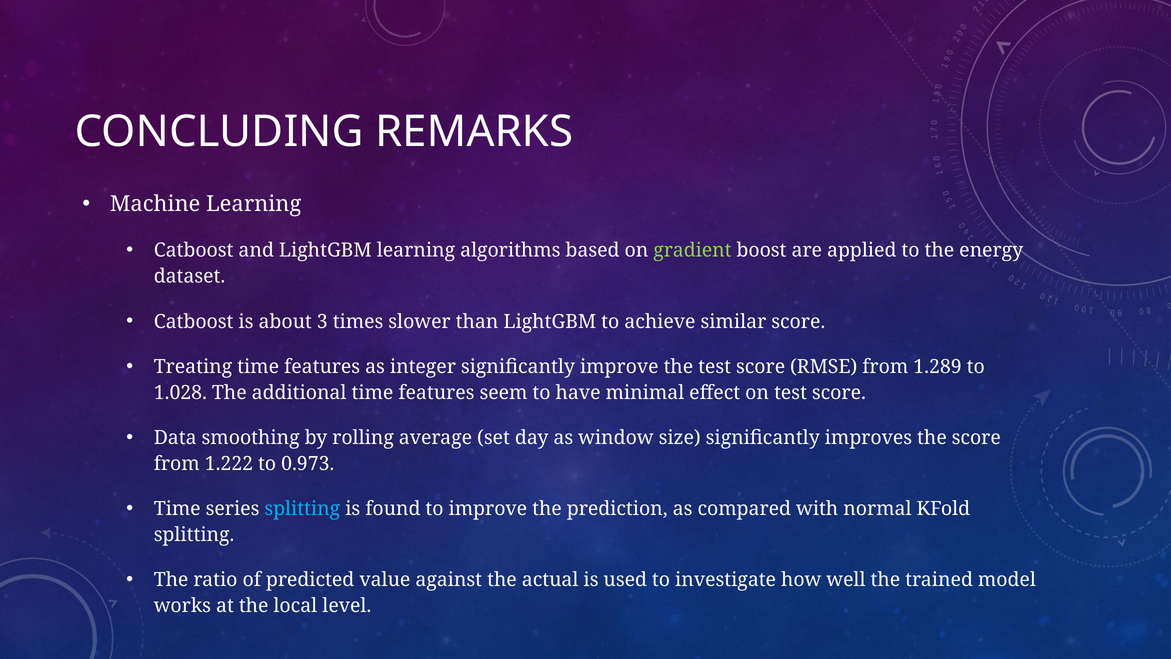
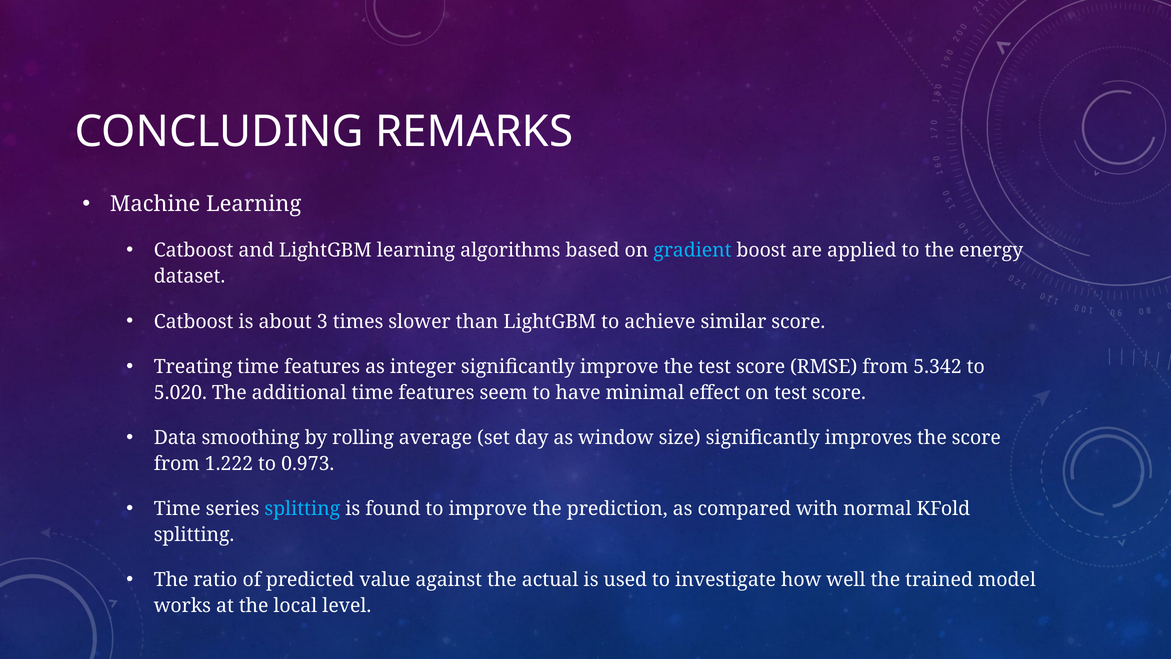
gradient colour: light green -> light blue
1.289: 1.289 -> 5.342
1.028: 1.028 -> 5.020
